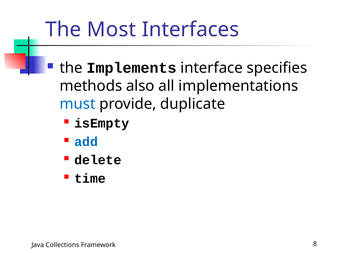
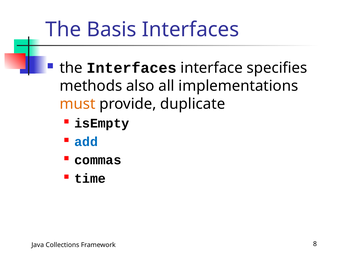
Most: Most -> Basis
the Implements: Implements -> Interfaces
must colour: blue -> orange
delete: delete -> commas
